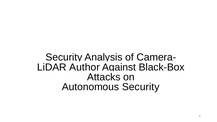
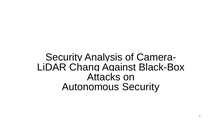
Author: Author -> Chang
